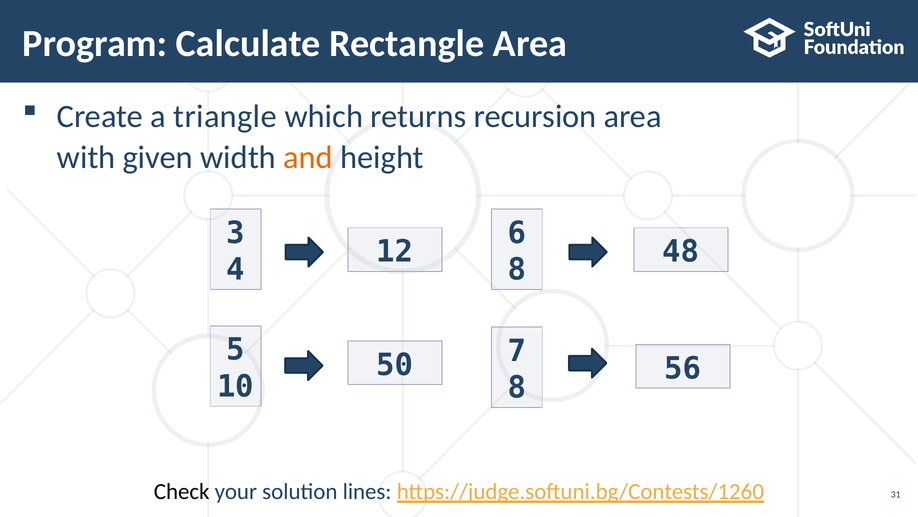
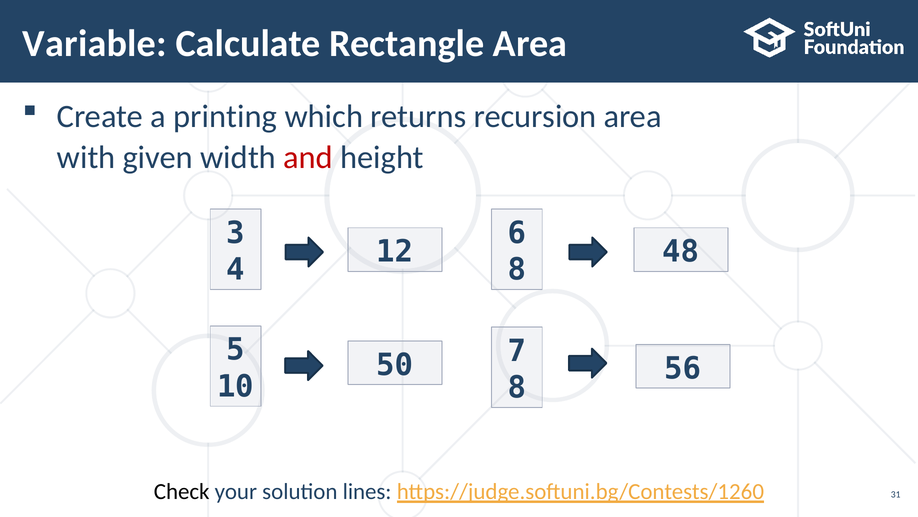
Program: Program -> Variable
triangle: triangle -> printing
and colour: orange -> red
